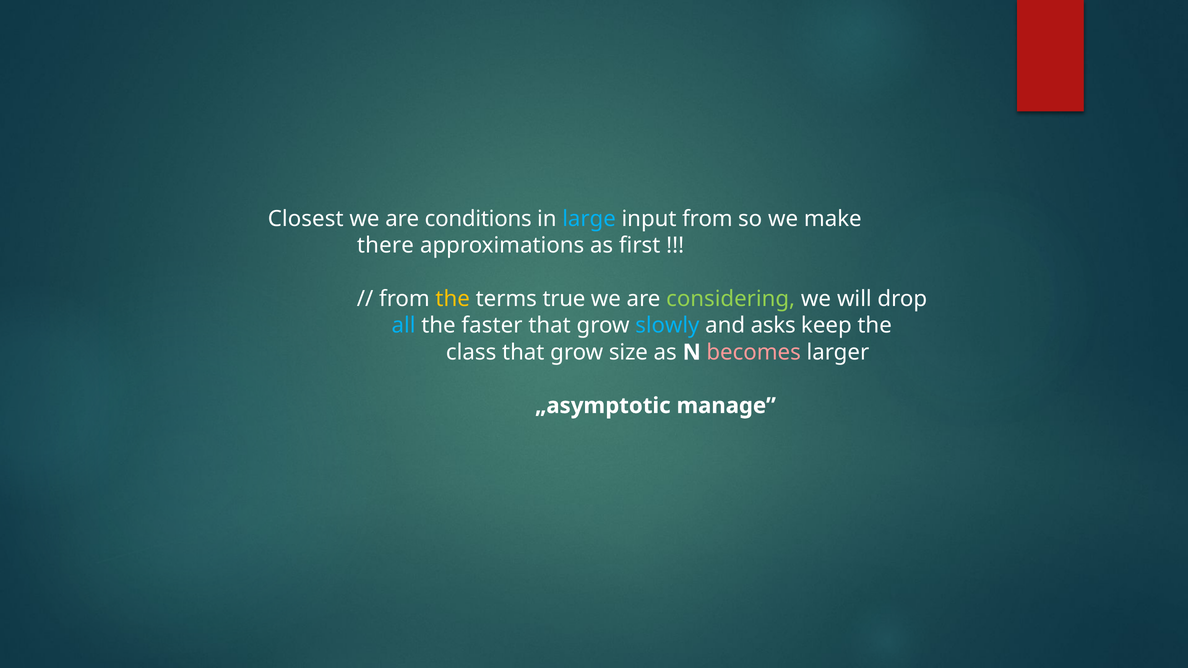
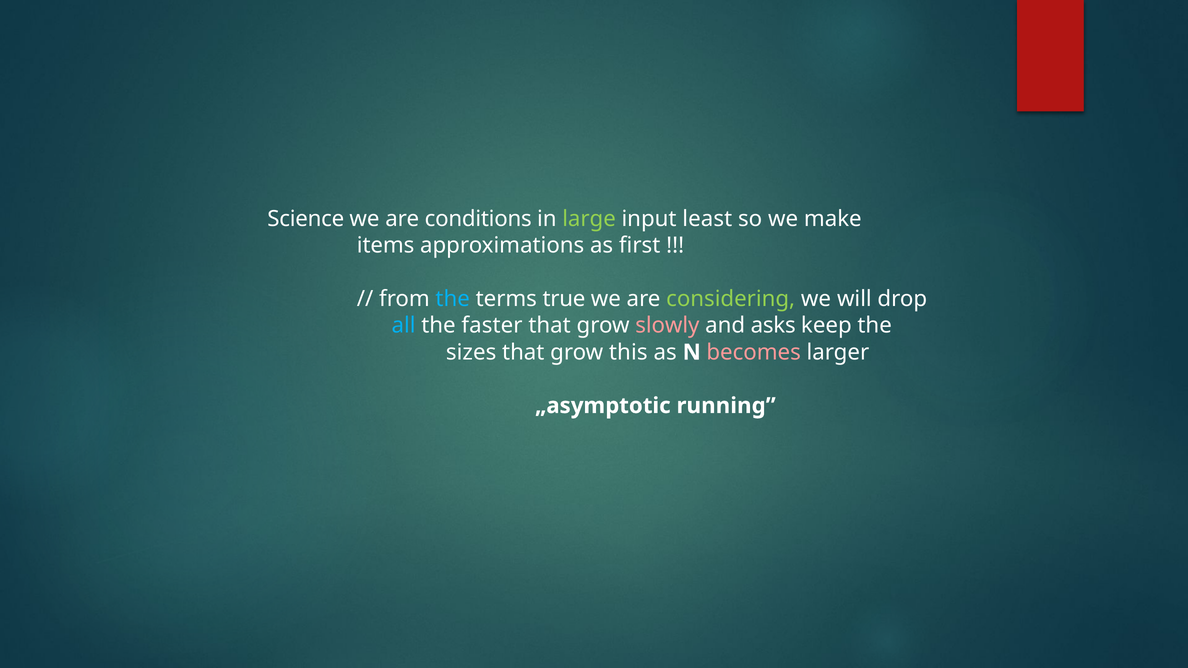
Closest: Closest -> Science
large colour: light blue -> light green
input from: from -> least
there: there -> items
the at (453, 299) colour: yellow -> light blue
slowly colour: light blue -> pink
class: class -> sizes
size: size -> this
manage: manage -> running
